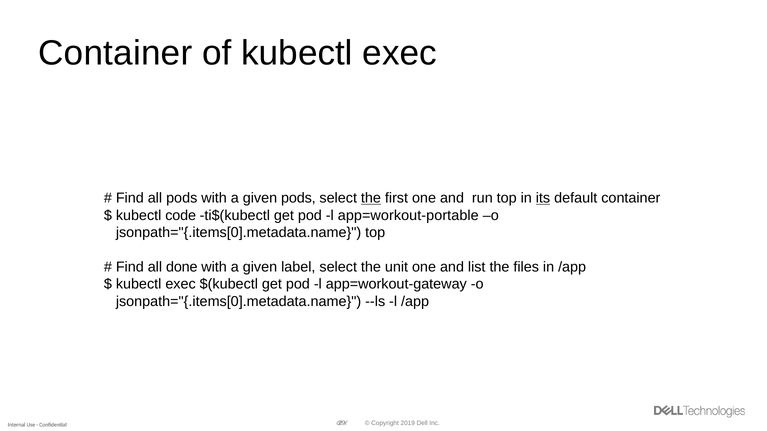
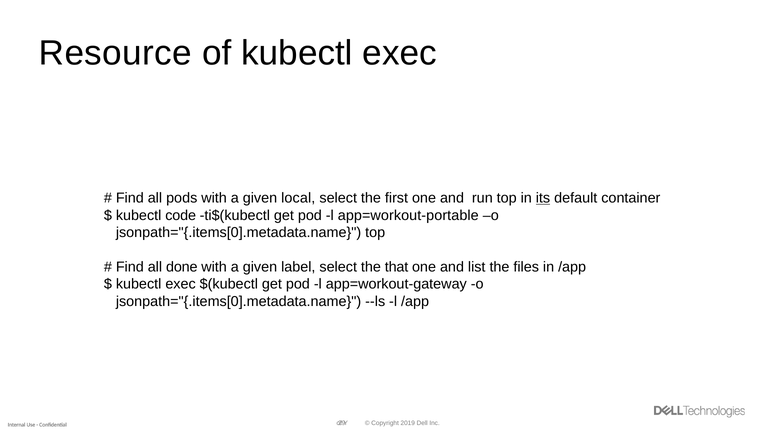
Container at (115, 53): Container -> Resource
given pods: pods -> local
the at (371, 198) underline: present -> none
unit: unit -> that
